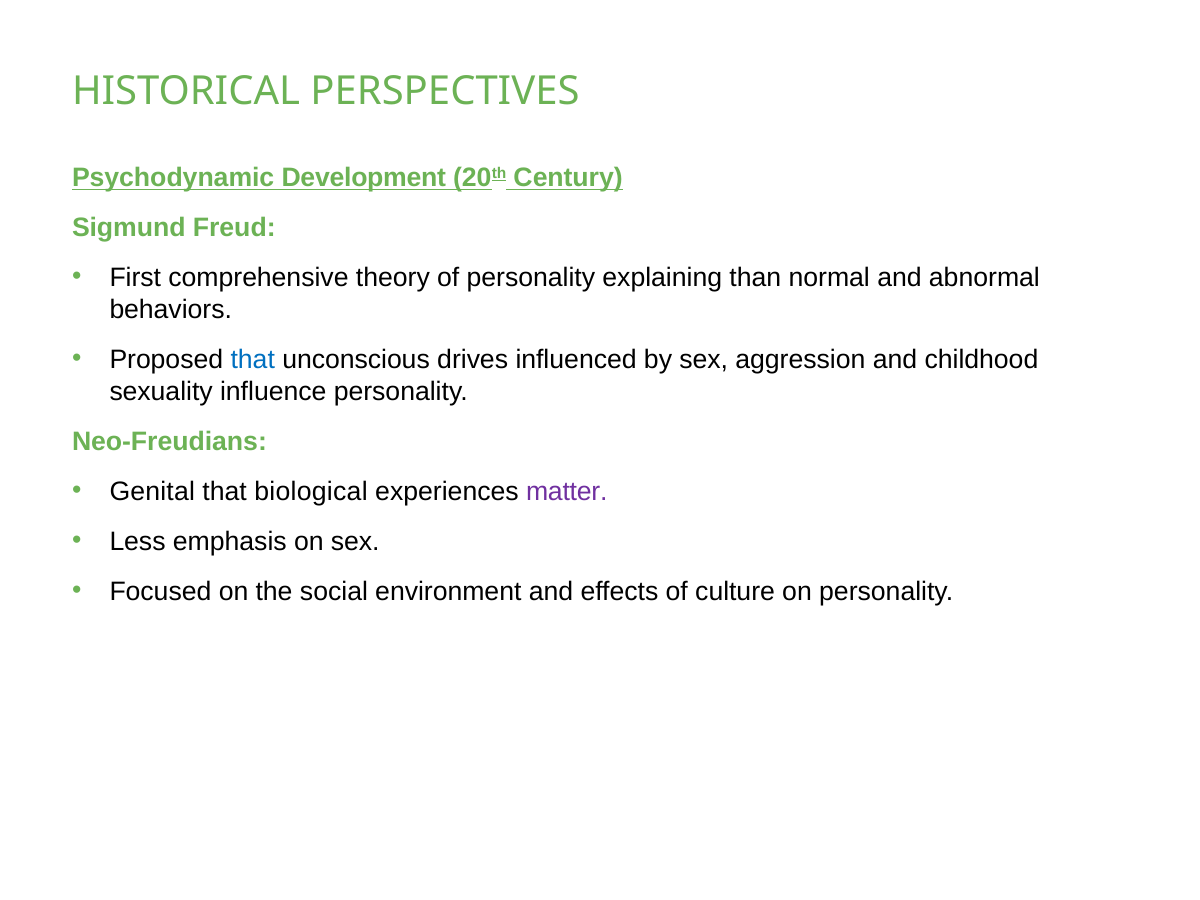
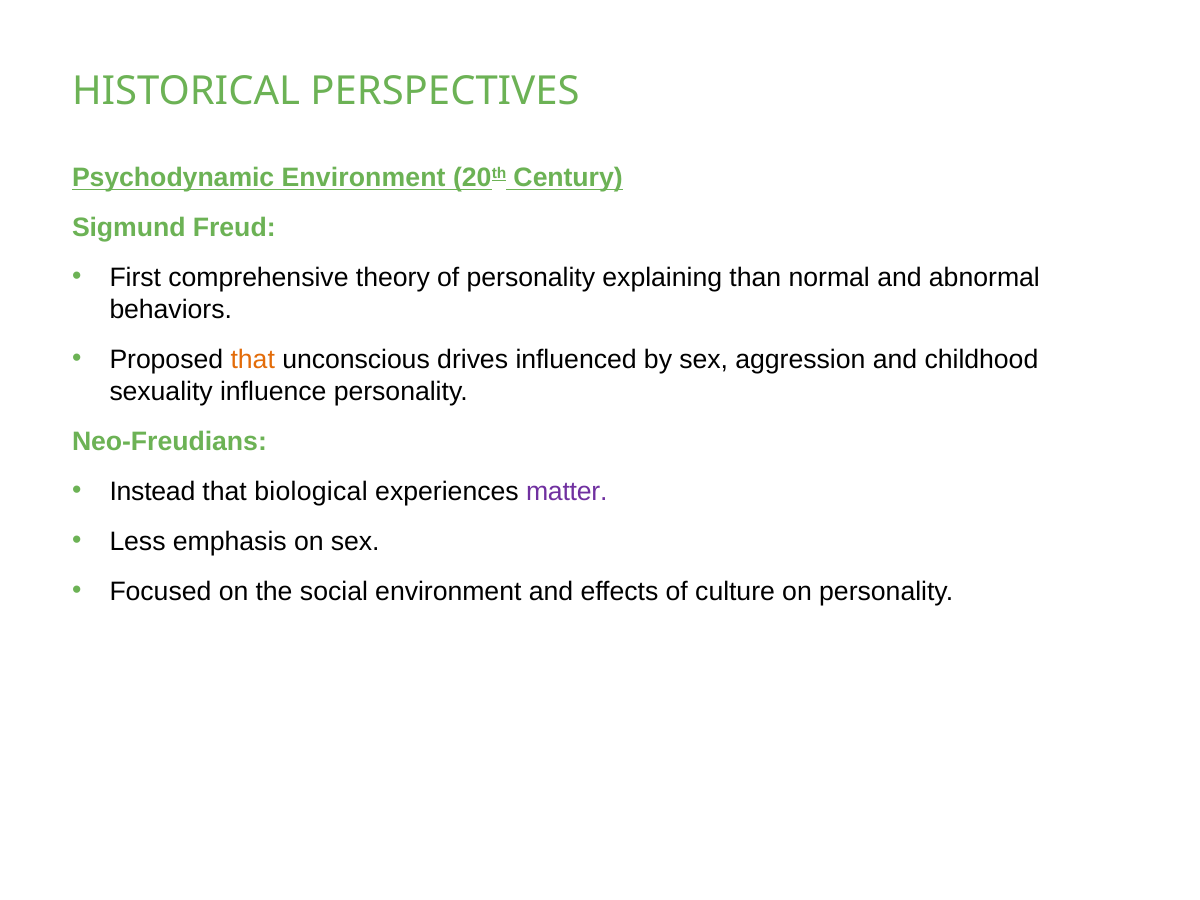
Psychodynamic Development: Development -> Environment
that at (253, 360) colour: blue -> orange
Genital: Genital -> Instead
